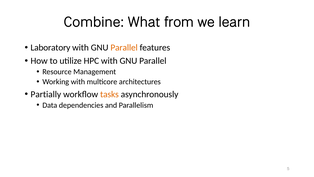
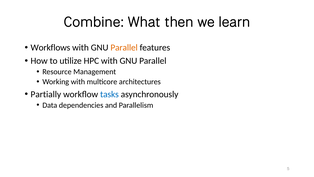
from: from -> then
Laboratory: Laboratory -> Workflows
tasks colour: orange -> blue
